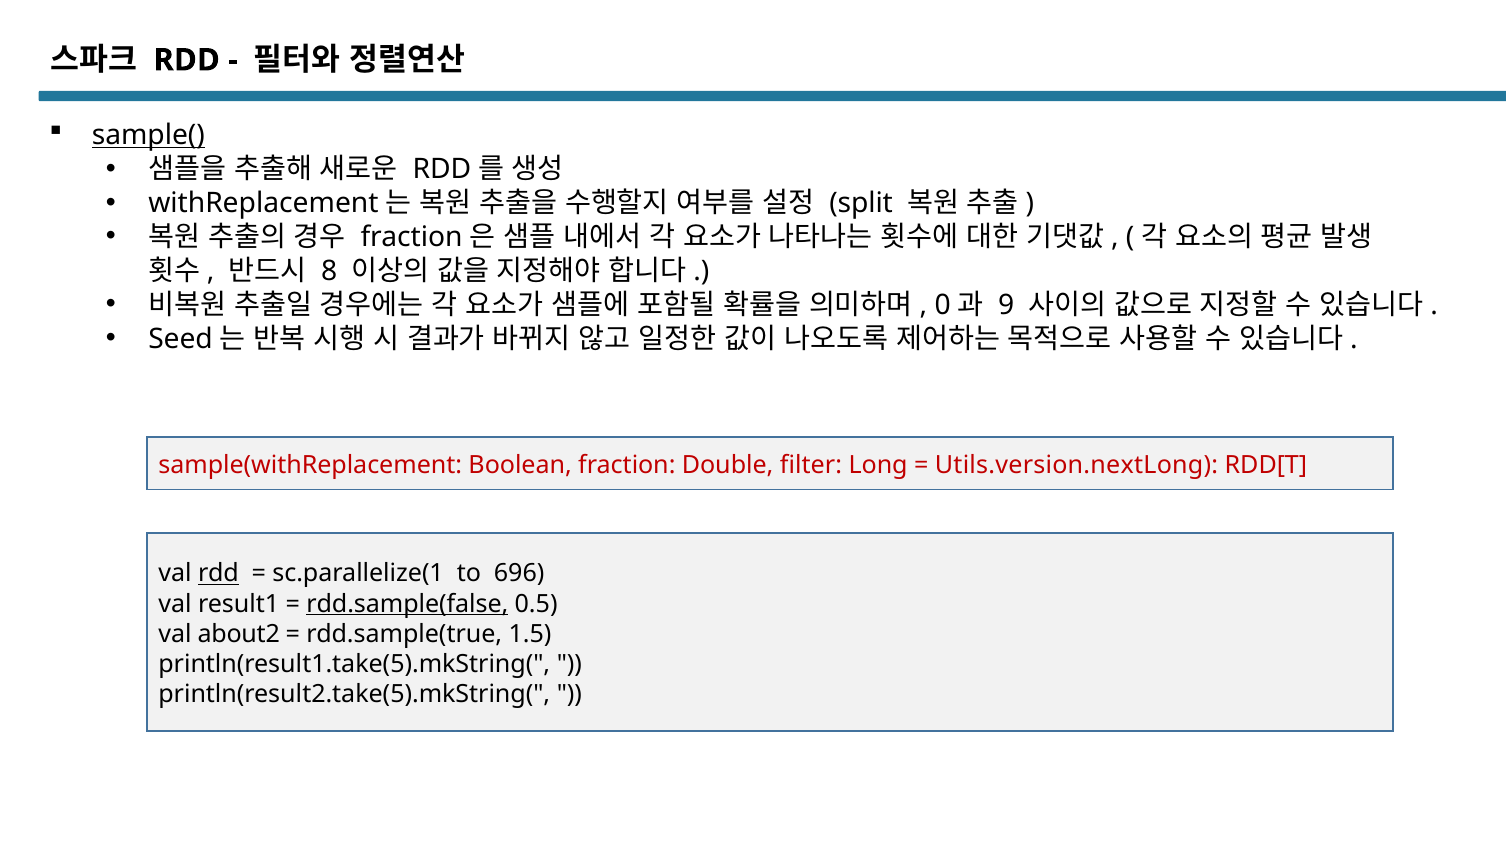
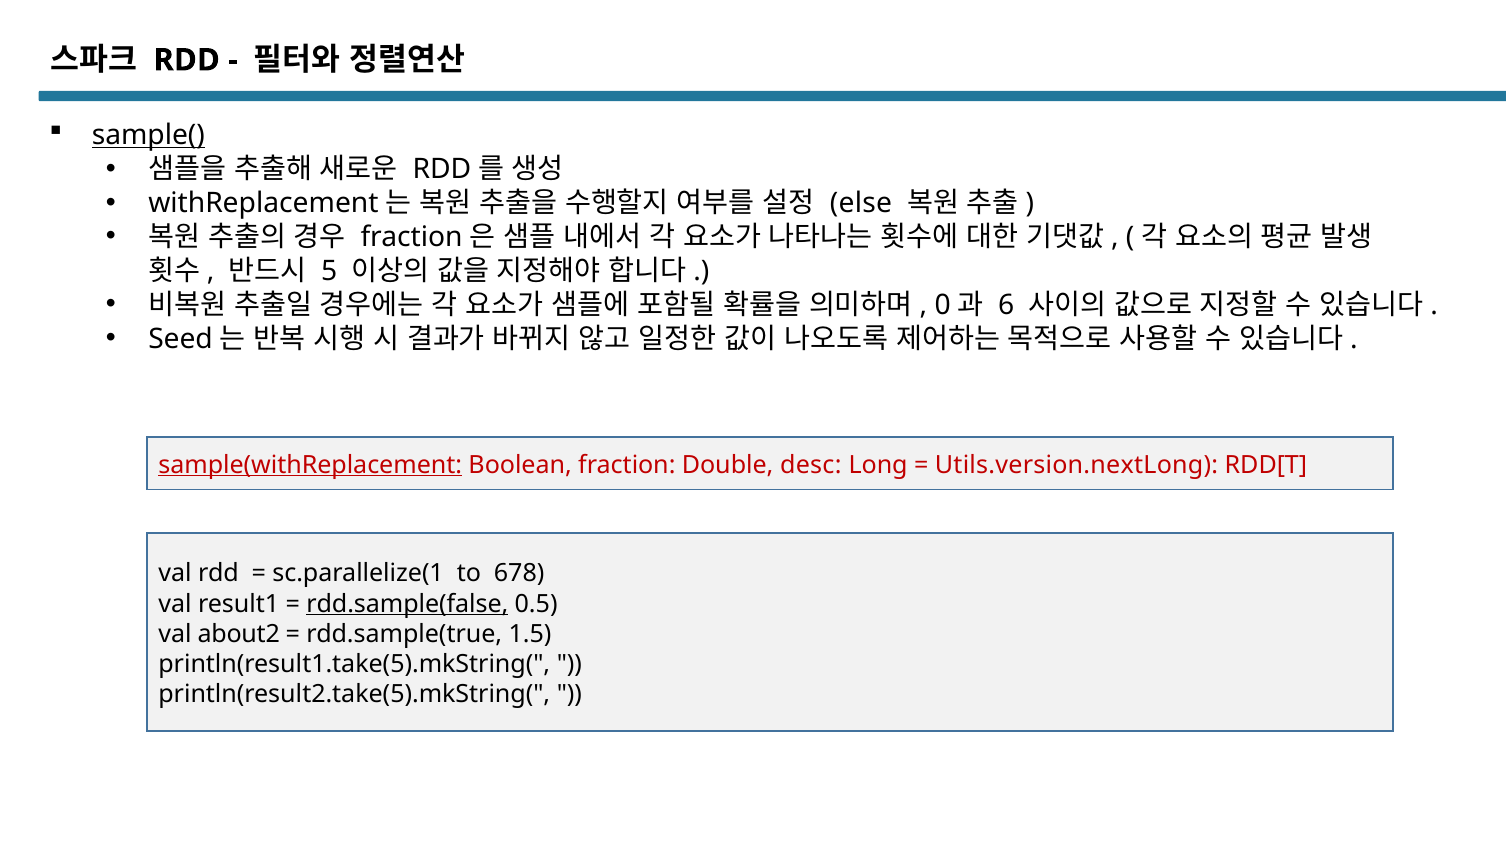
split: split -> else
8: 8 -> 5
9: 9 -> 6
sample(withReplacement underline: none -> present
filter: filter -> desc
rdd at (218, 574) underline: present -> none
696: 696 -> 678
